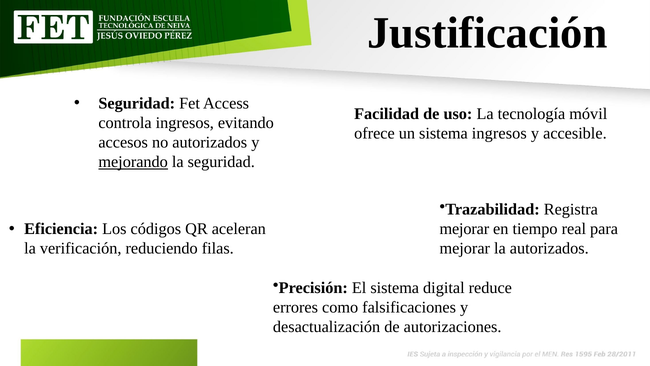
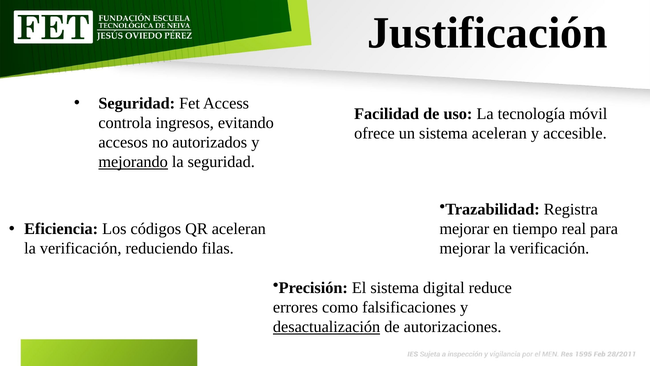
sistema ingresos: ingresos -> aceleran
mejorar la autorizados: autorizados -> verificación
desactualización underline: none -> present
